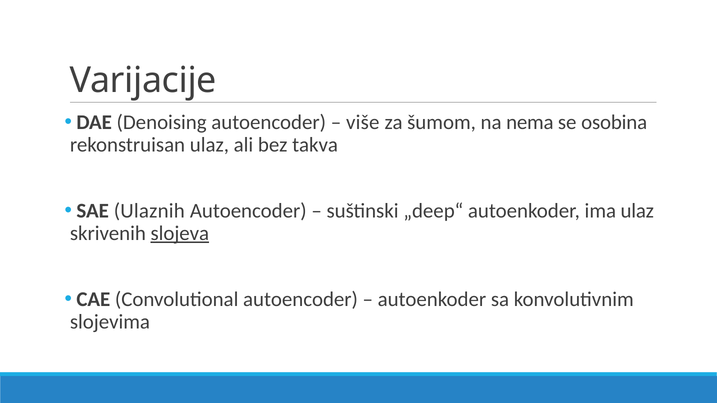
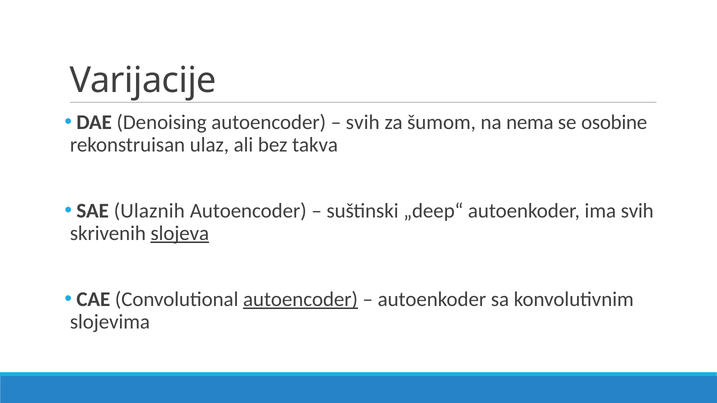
više at (363, 122): više -> svih
osobina: osobina -> osobine
ima ulaz: ulaz -> svih
autoencoder at (301, 299) underline: none -> present
